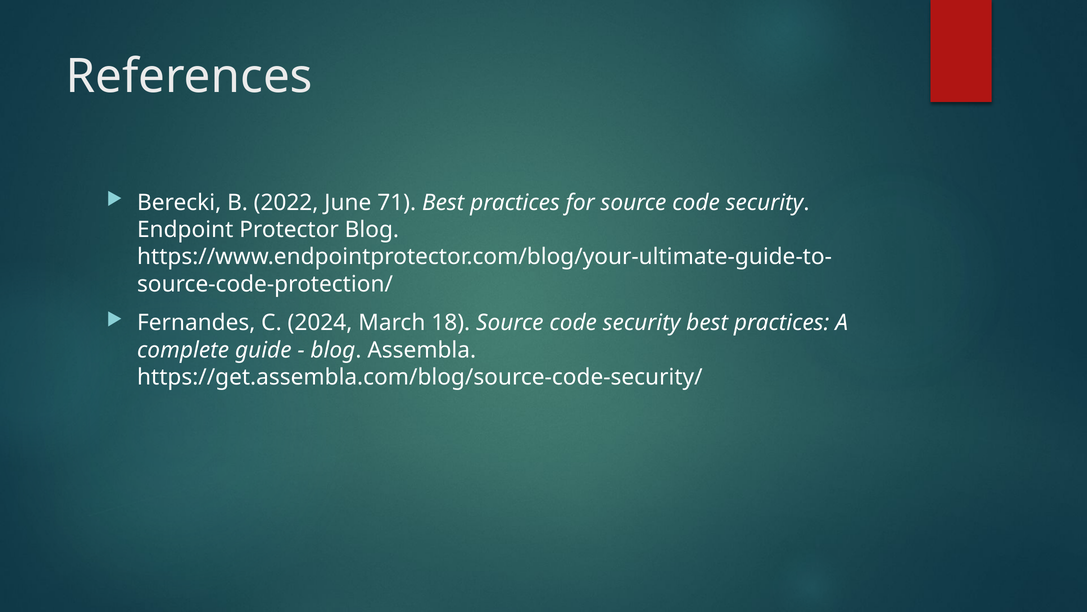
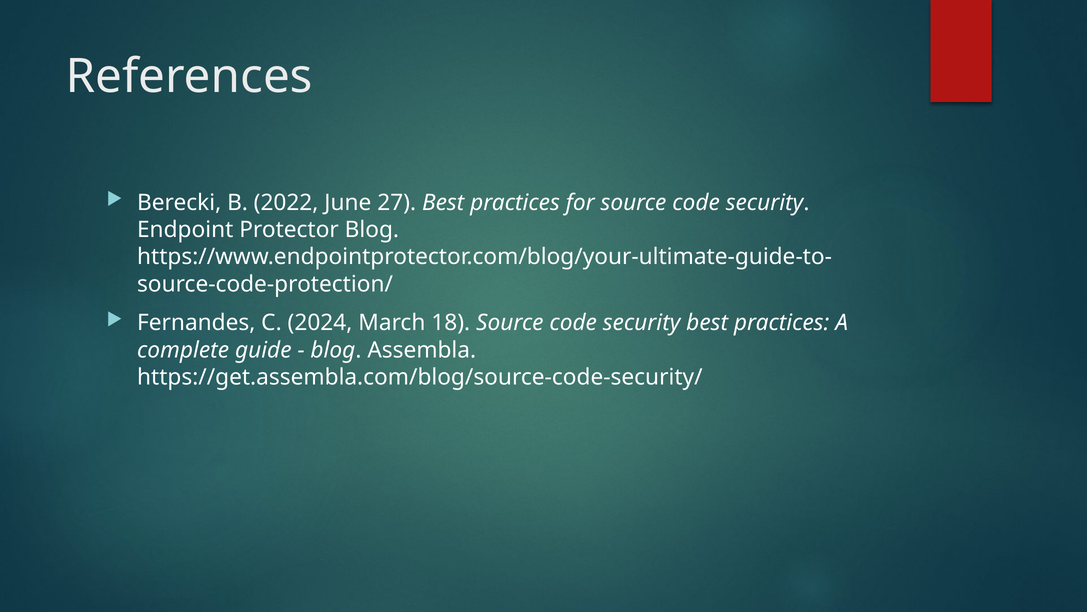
71: 71 -> 27
